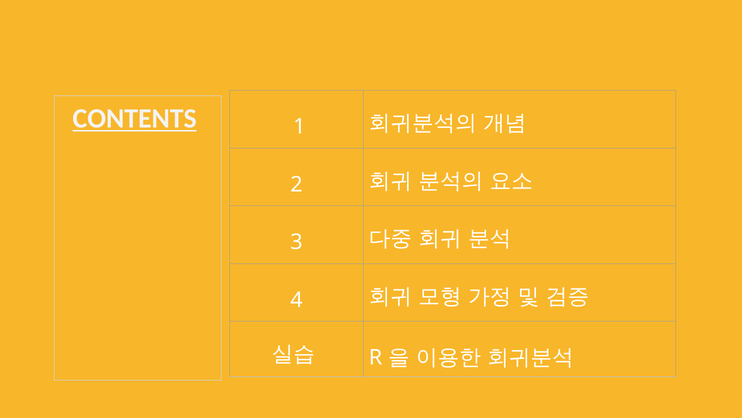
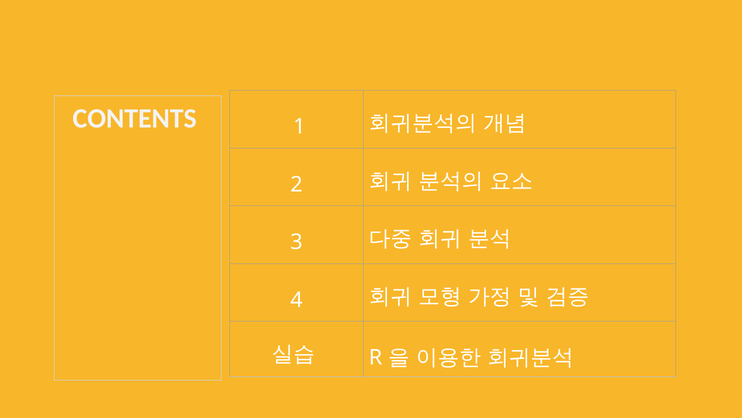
CONTENTS underline: present -> none
